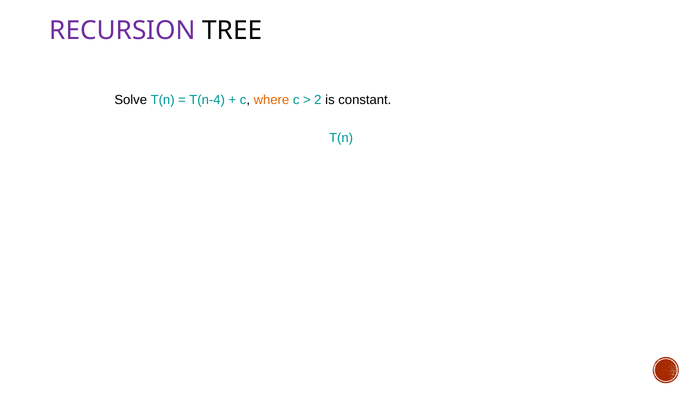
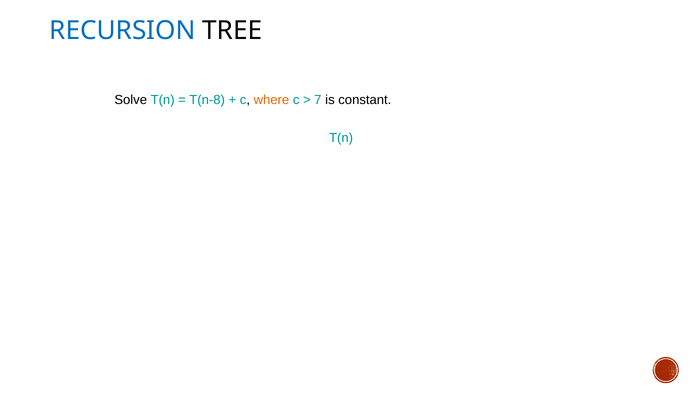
RECURSION colour: purple -> blue
T(n-4: T(n-4 -> T(n-8
2: 2 -> 7
